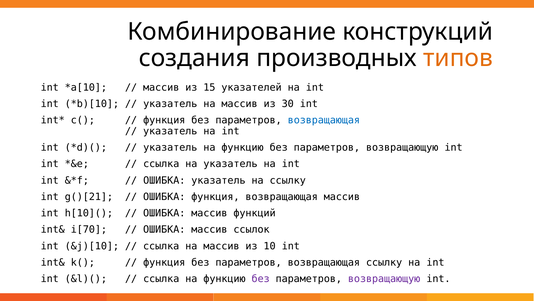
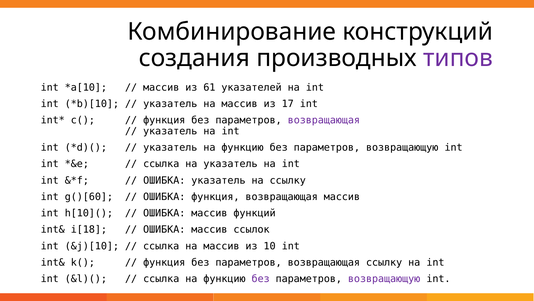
типов colour: orange -> purple
15: 15 -> 61
30: 30 -> 17
возвращающая at (324, 120) colour: blue -> purple
g()[21: g()[21 -> g()[60
i[70: i[70 -> i[18
